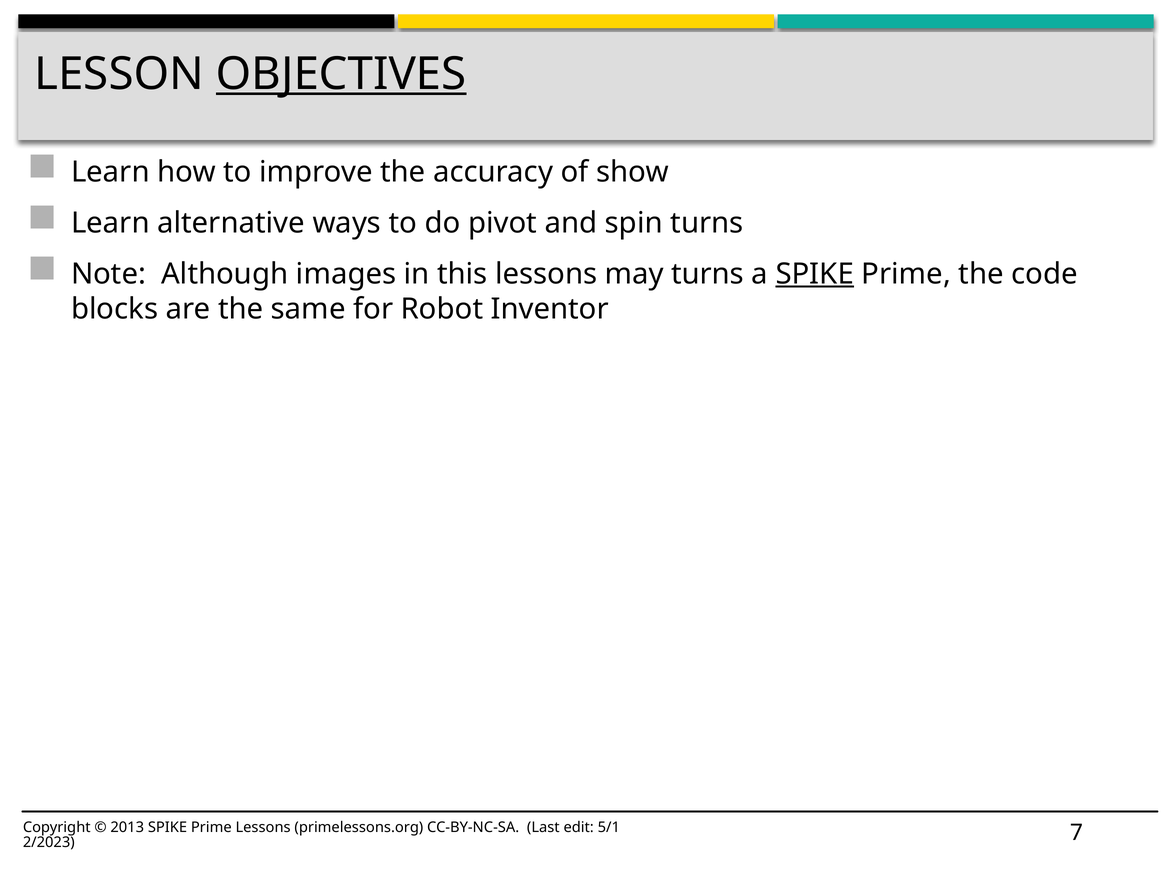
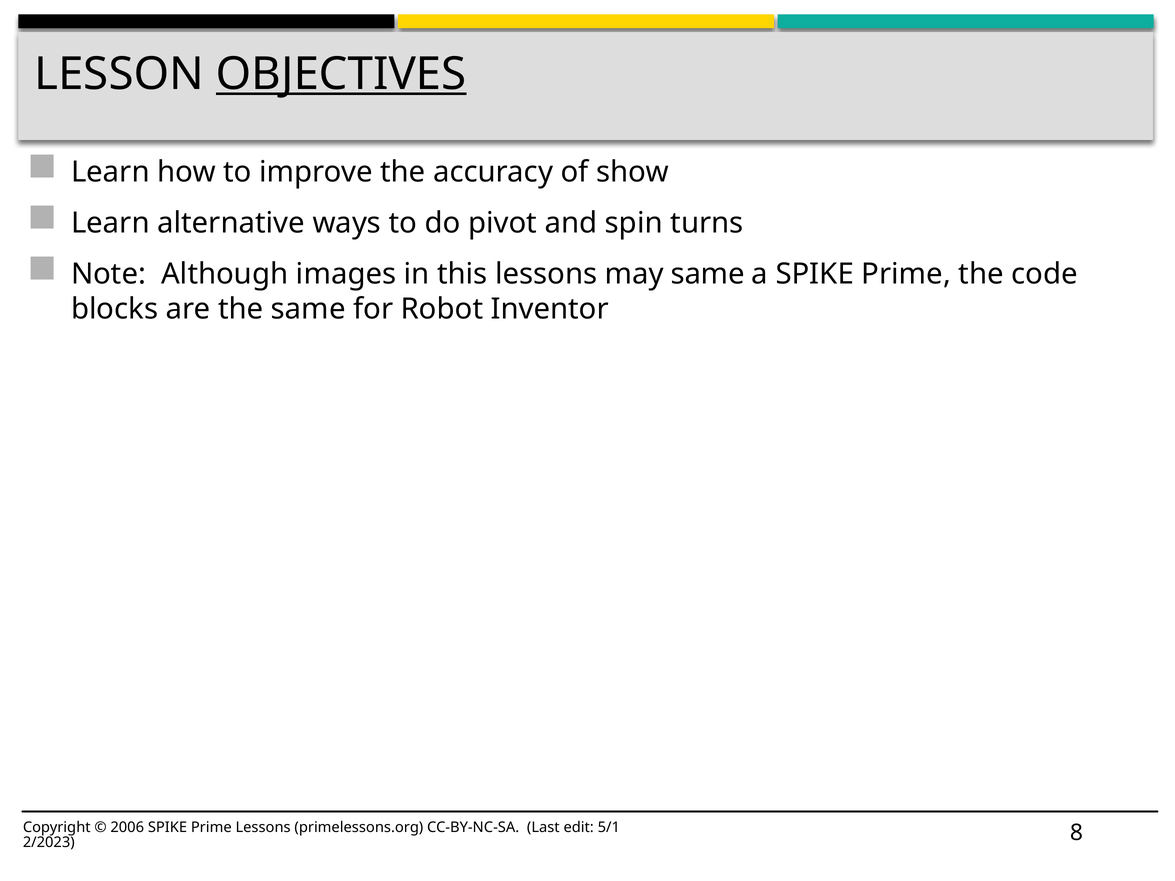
may turns: turns -> same
SPIKE at (815, 274) underline: present -> none
2013: 2013 -> 2006
7: 7 -> 8
